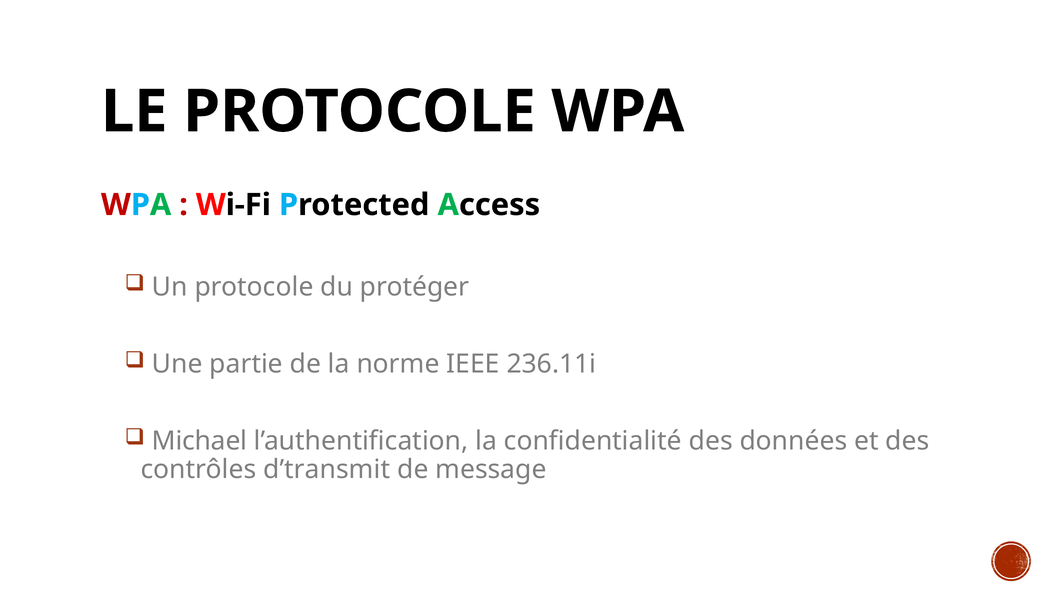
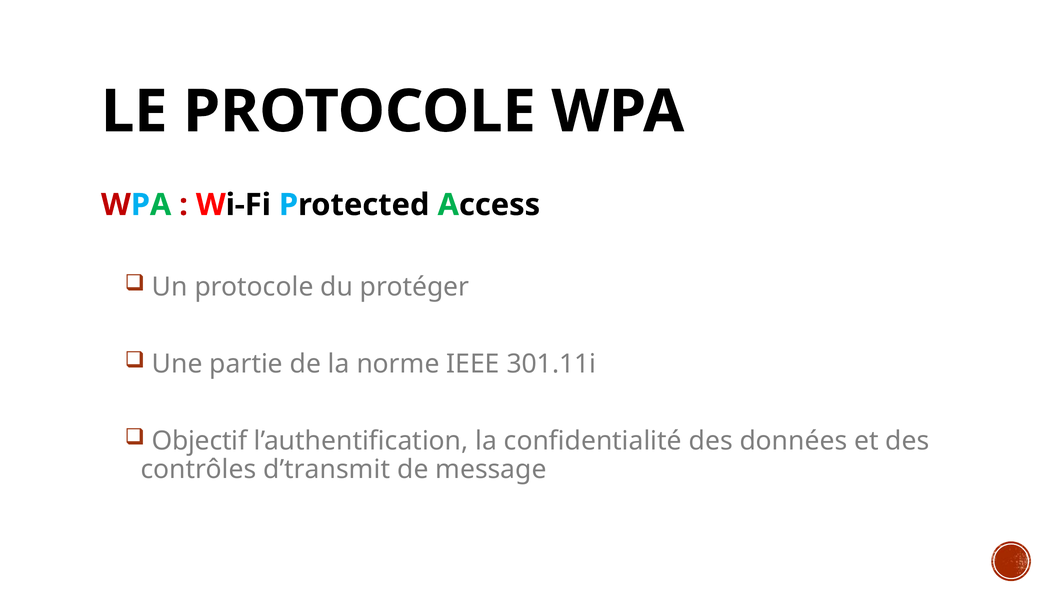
236.11i: 236.11i -> 301.11i
Michael: Michael -> Objectif
